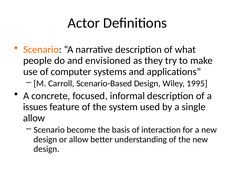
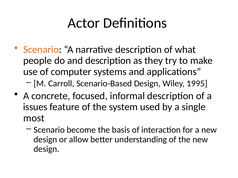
and envisioned: envisioned -> description
allow at (34, 118): allow -> most
